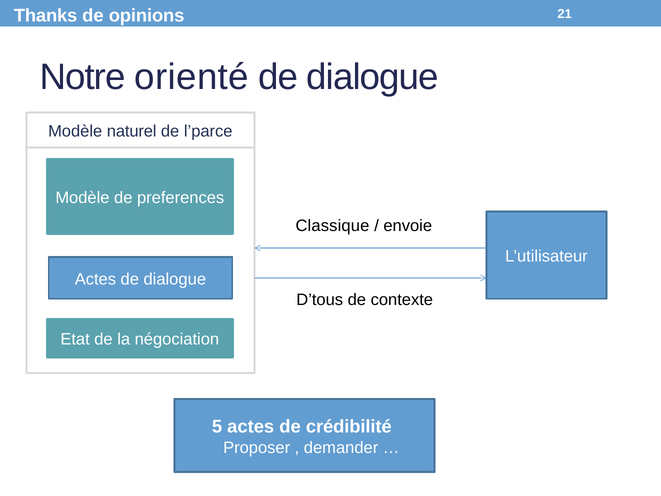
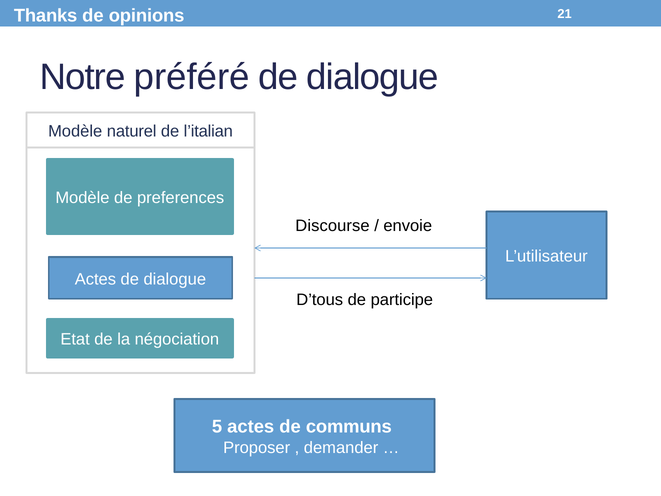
orienté: orienté -> préféré
l’parce: l’parce -> l’italian
Classique: Classique -> Discourse
contexte: contexte -> participe
crédibilité: crédibilité -> communs
